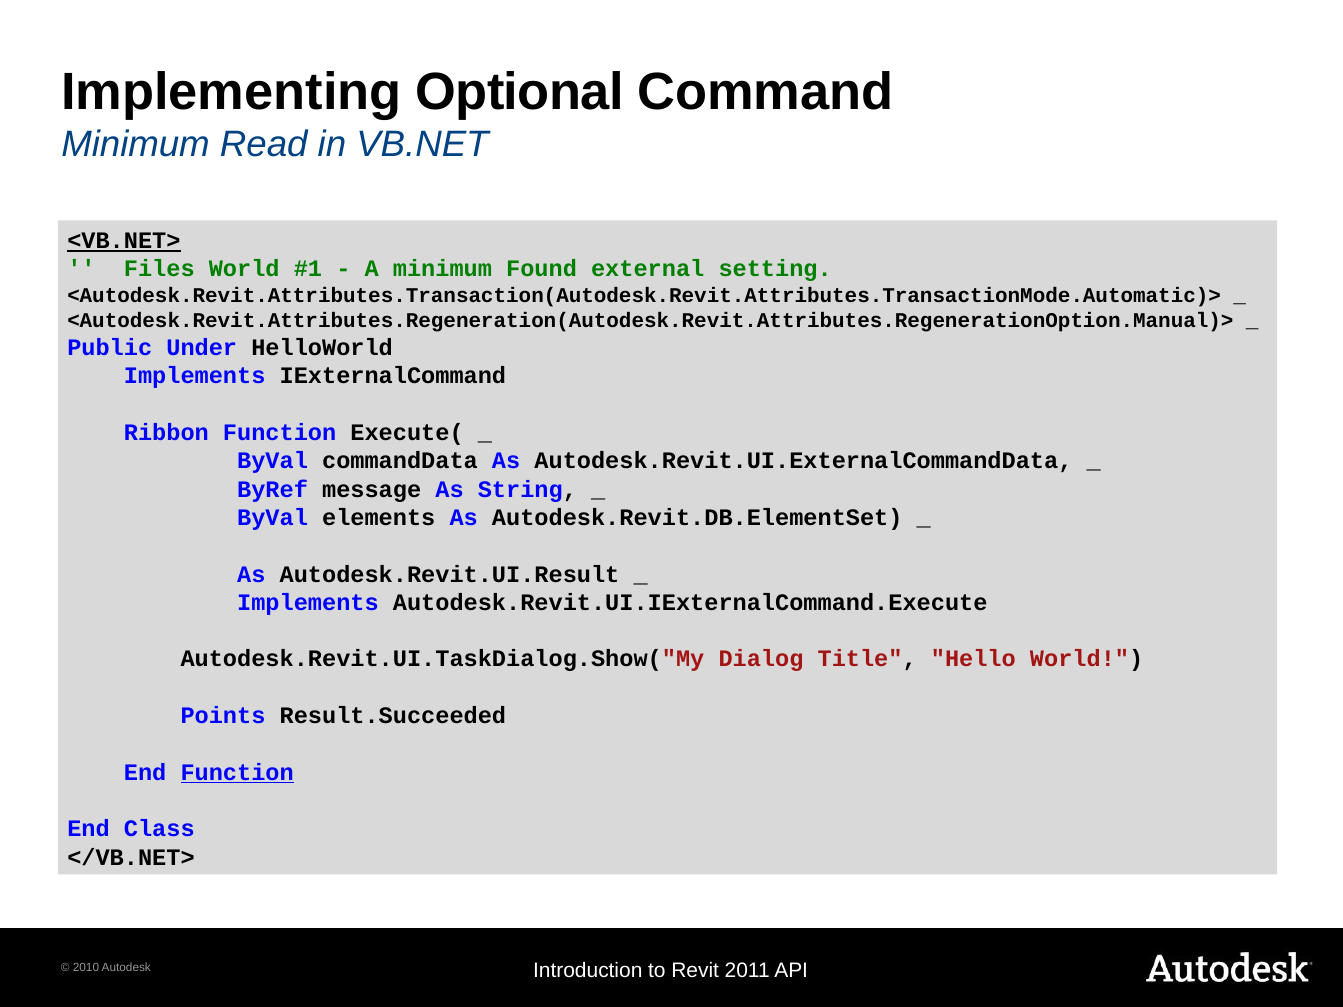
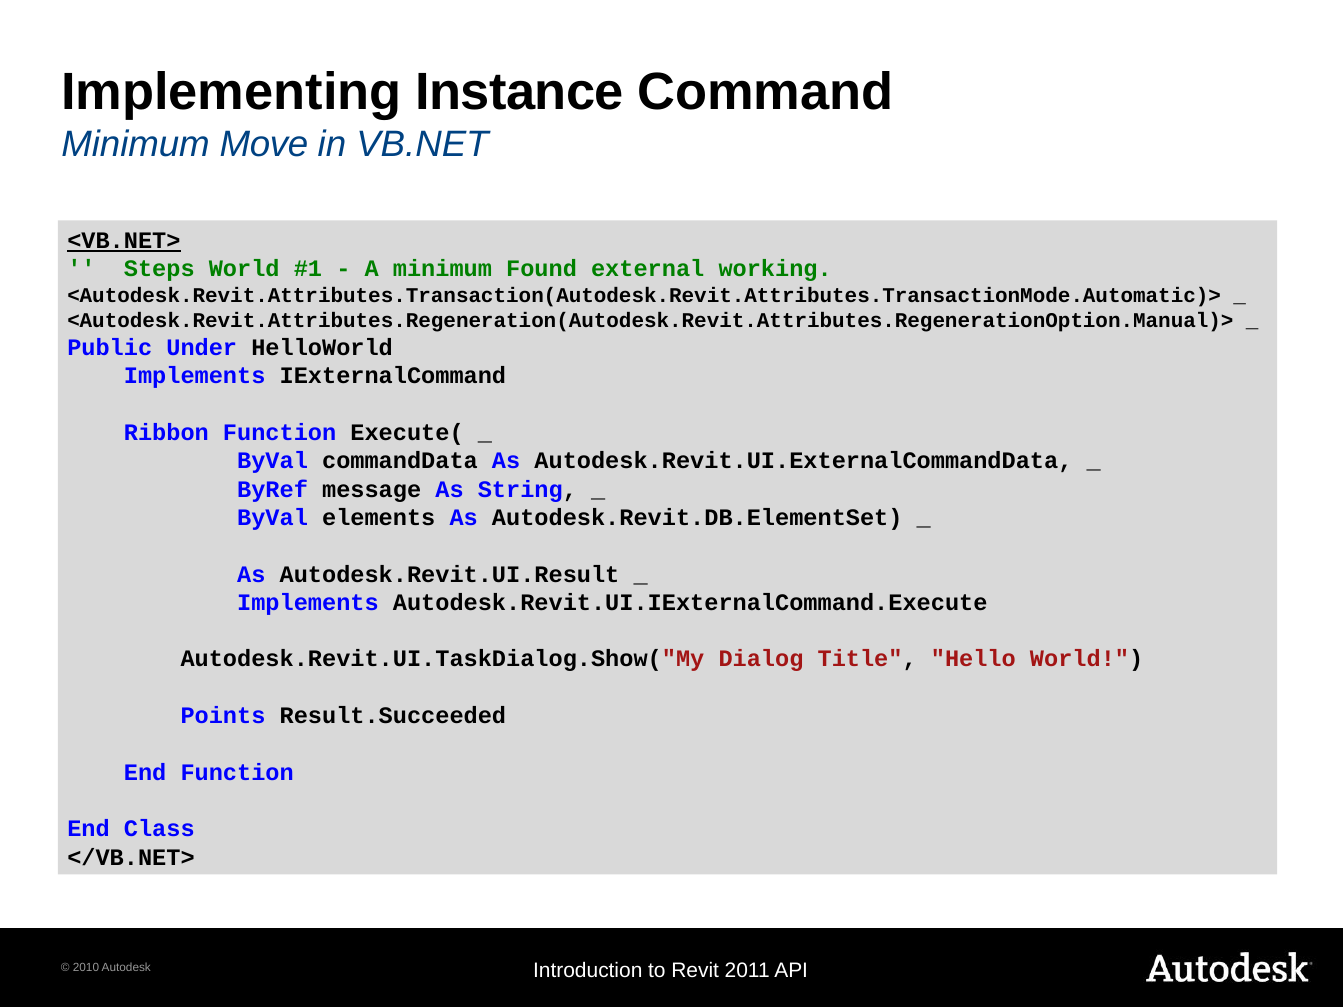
Optional: Optional -> Instance
Read: Read -> Move
Files: Files -> Steps
setting: setting -> working
Function at (237, 772) underline: present -> none
